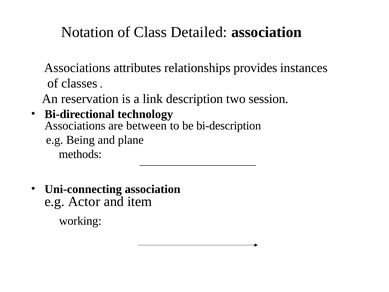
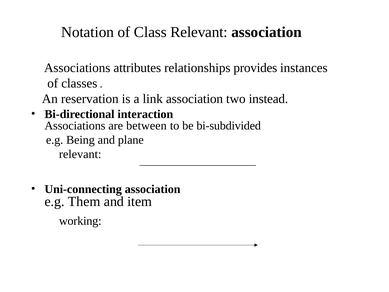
Class Detailed: Detailed -> Relevant
link description: description -> association
session: session -> instead
technology: technology -> interaction
bi-description: bi-description -> bi-subdivided
methods at (80, 154): methods -> relevant
Actor: Actor -> Them
